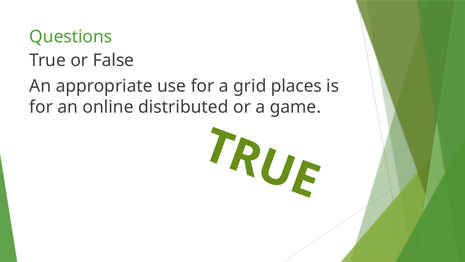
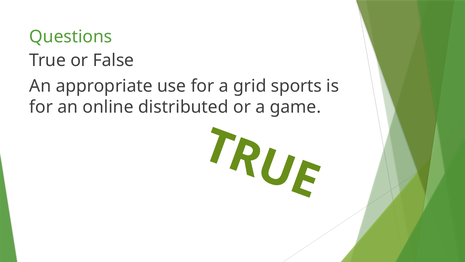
places: places -> sports
